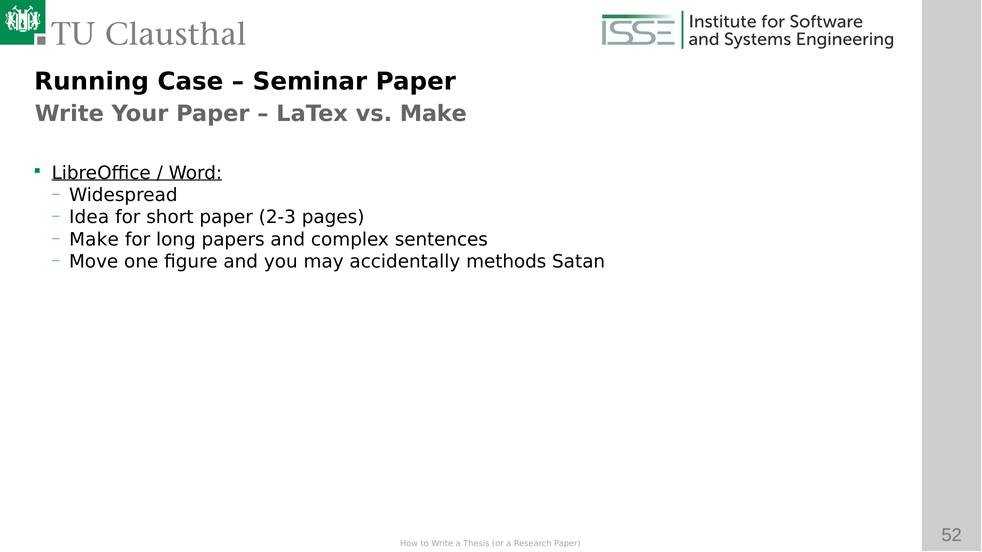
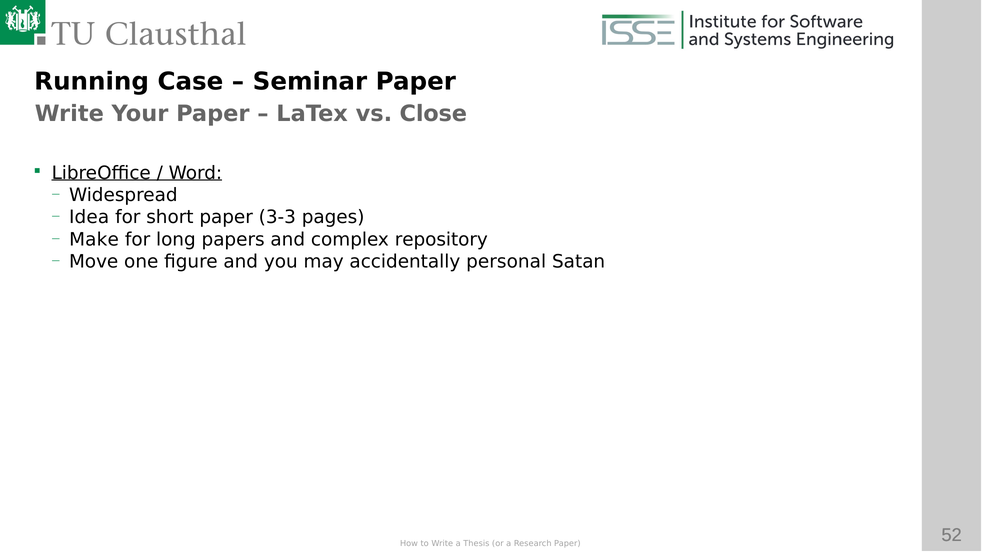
vs Make: Make -> Close
2-3: 2-3 -> 3-3
sentences: sentences -> repository
methods: methods -> personal
